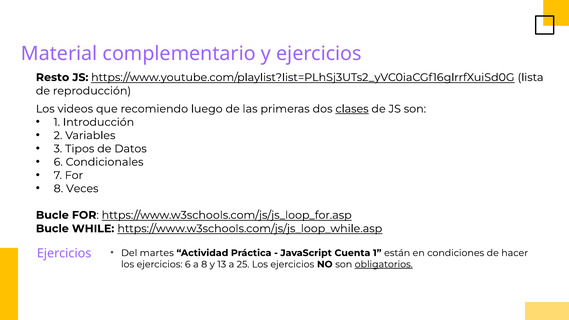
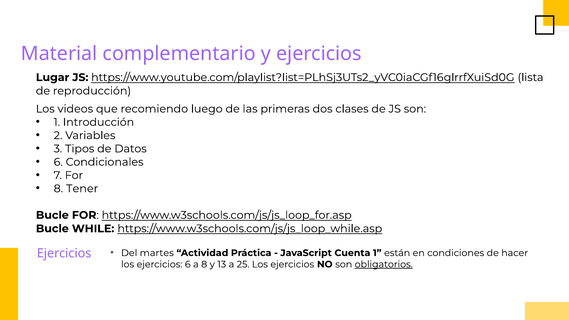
Resto: Resto -> Lugar
clases underline: present -> none
Veces: Veces -> Tener
